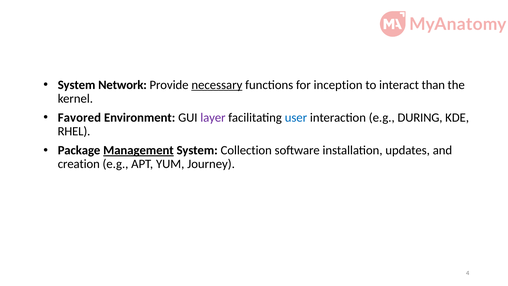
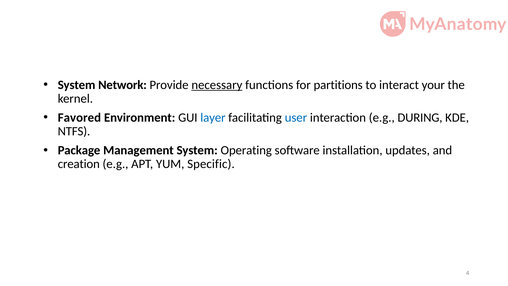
inception: inception -> partitions
than: than -> your
layer colour: purple -> blue
RHEL: RHEL -> NTFS
Management underline: present -> none
Collection: Collection -> Operating
Journey: Journey -> Specific
